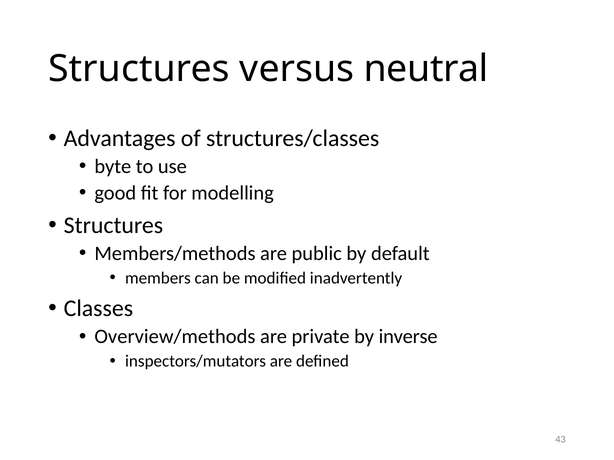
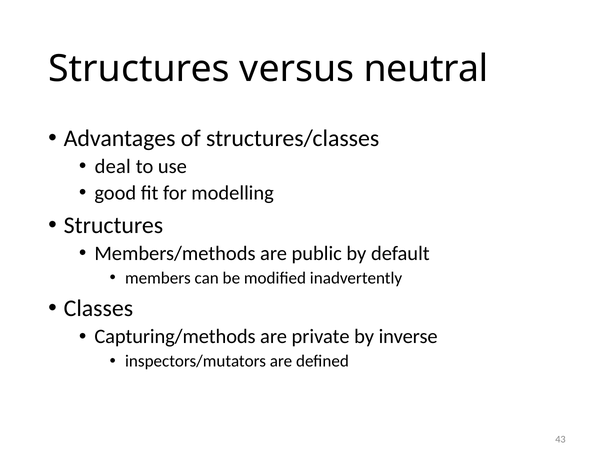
byte: byte -> deal
Overview/methods: Overview/methods -> Capturing/methods
